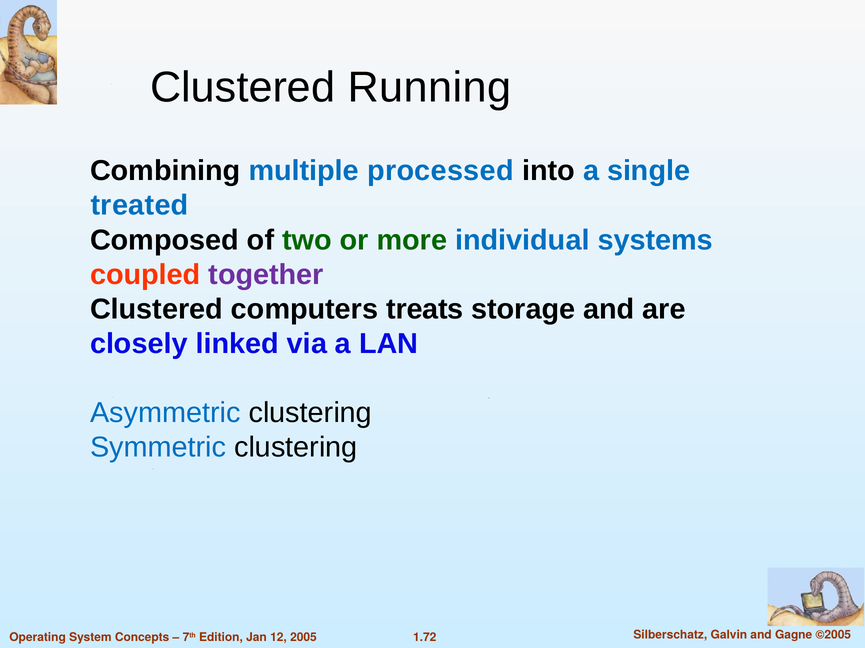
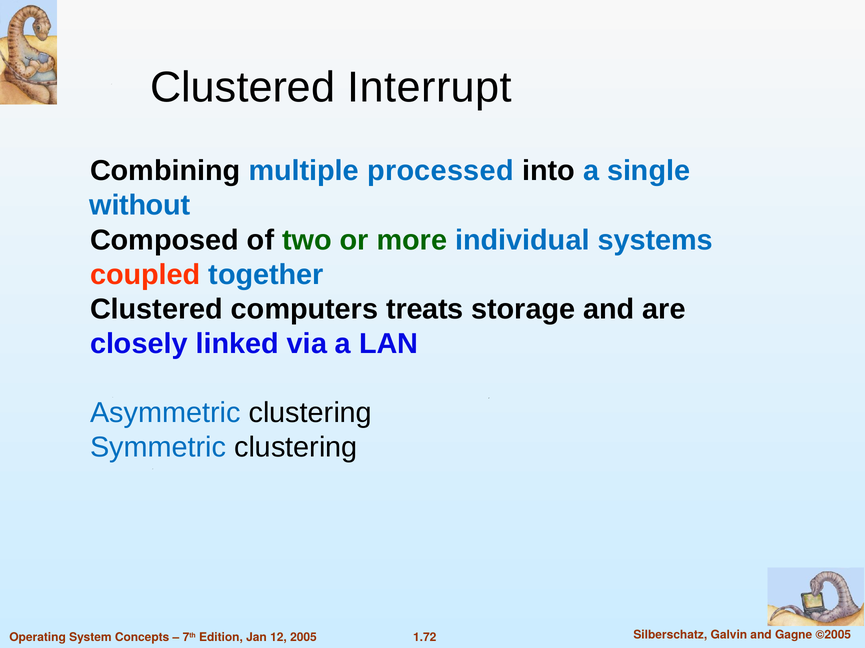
Running: Running -> Interrupt
treated: treated -> without
together colour: purple -> blue
